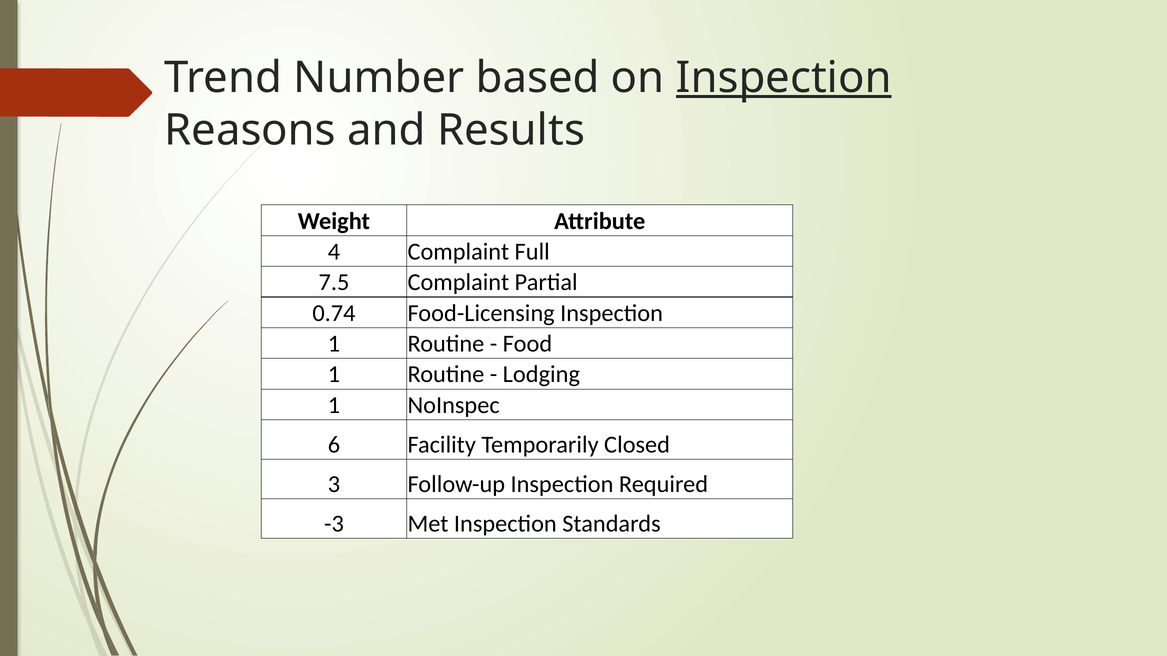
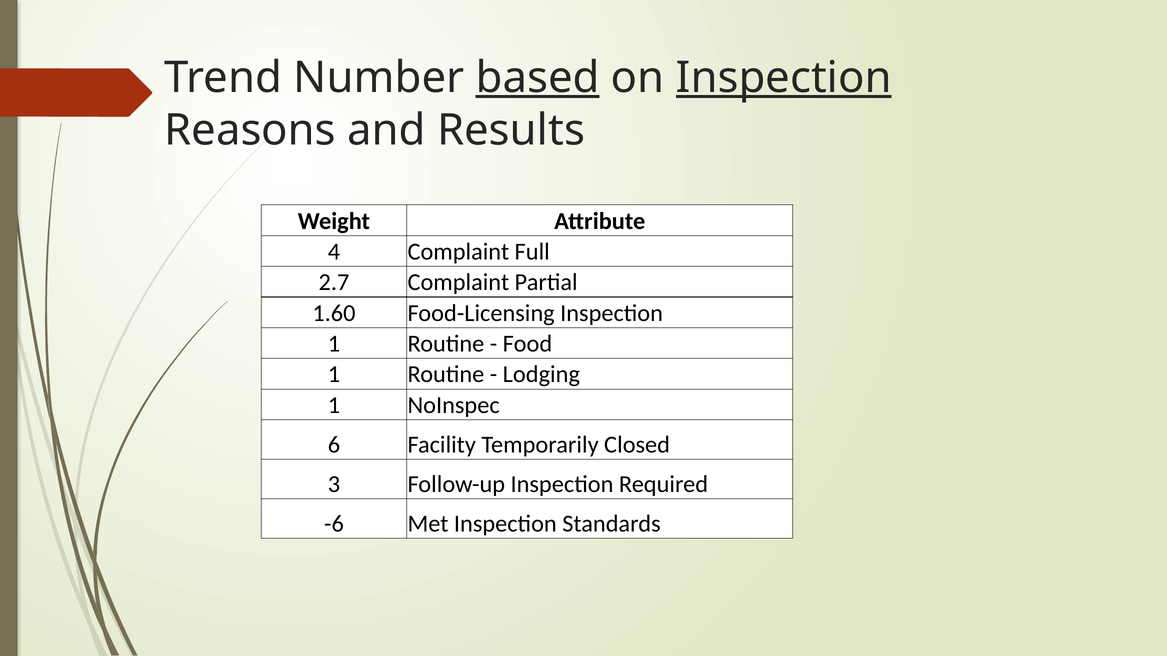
based underline: none -> present
7.5: 7.5 -> 2.7
0.74: 0.74 -> 1.60
-3: -3 -> -6
